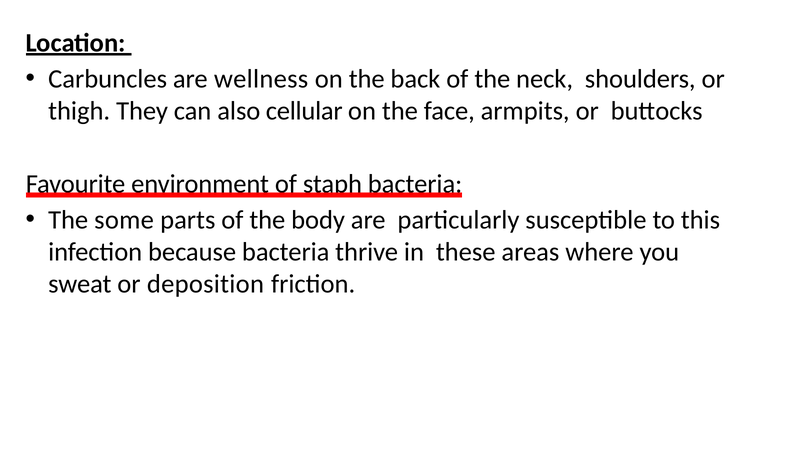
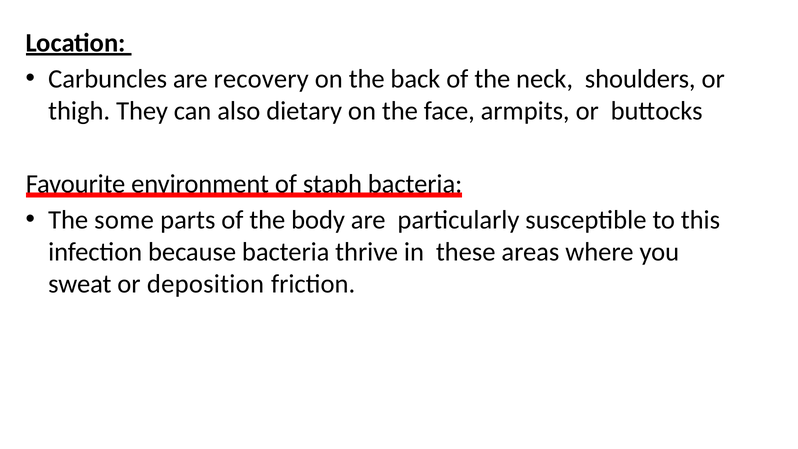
wellness: wellness -> recovery
cellular: cellular -> dietary
